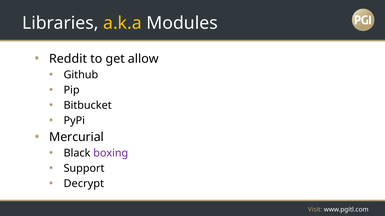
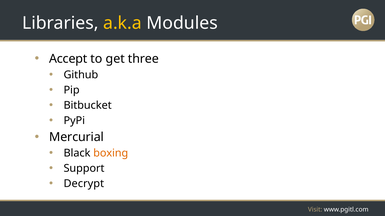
Reddit: Reddit -> Accept
allow: allow -> three
boxing colour: purple -> orange
